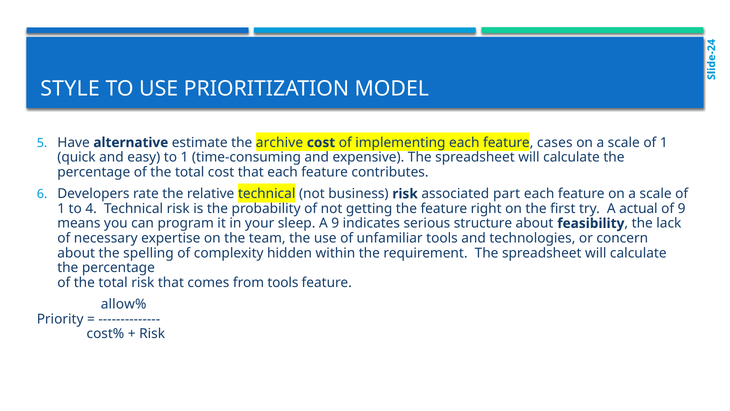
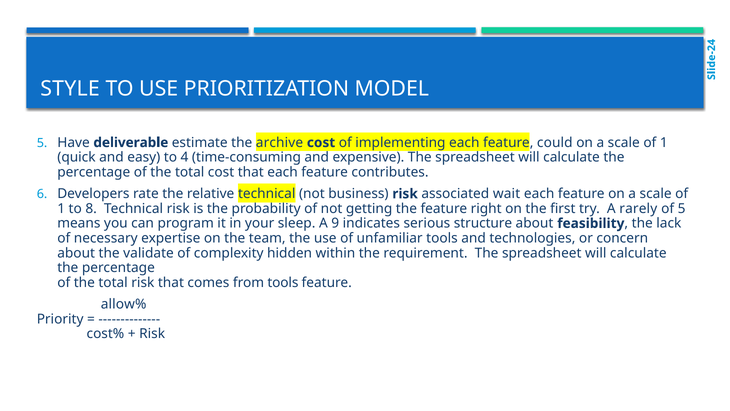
alternative: alternative -> deliverable
cases: cases -> could
to 1: 1 -> 4
part: part -> wait
to 4: 4 -> 8
actual: actual -> rarely
of 9: 9 -> 5
spelling: spelling -> validate
